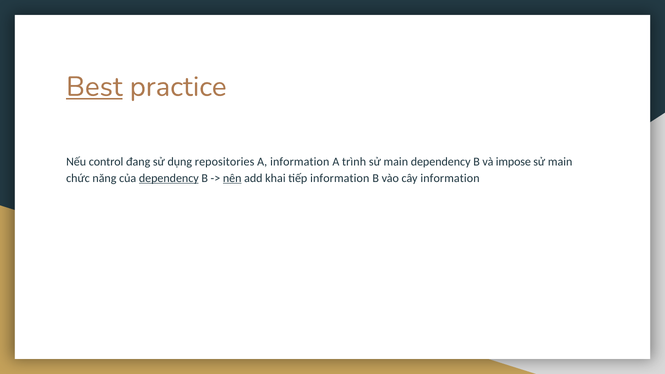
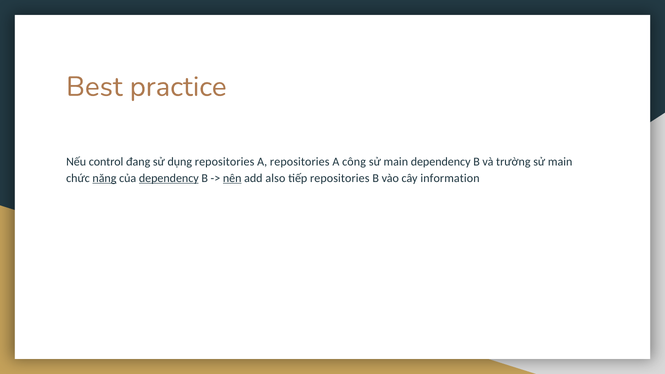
Best underline: present -> none
A information: information -> repositories
trình: trình -> công
impose: impose -> trường
năng underline: none -> present
khai: khai -> also
tiếp information: information -> repositories
